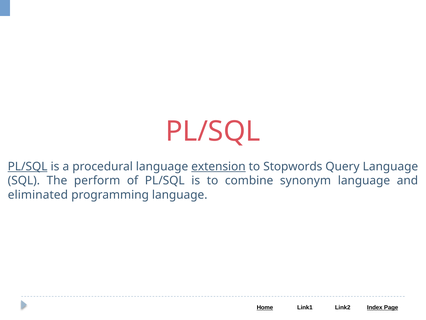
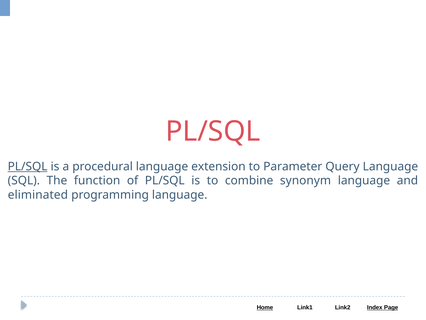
extension underline: present -> none
Stopwords: Stopwords -> Parameter
perform: perform -> function
